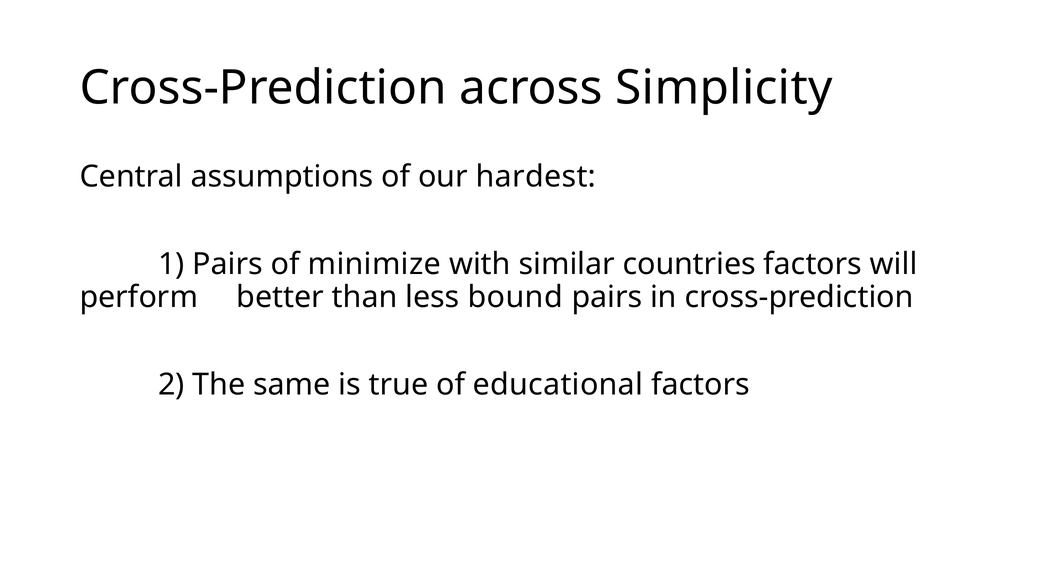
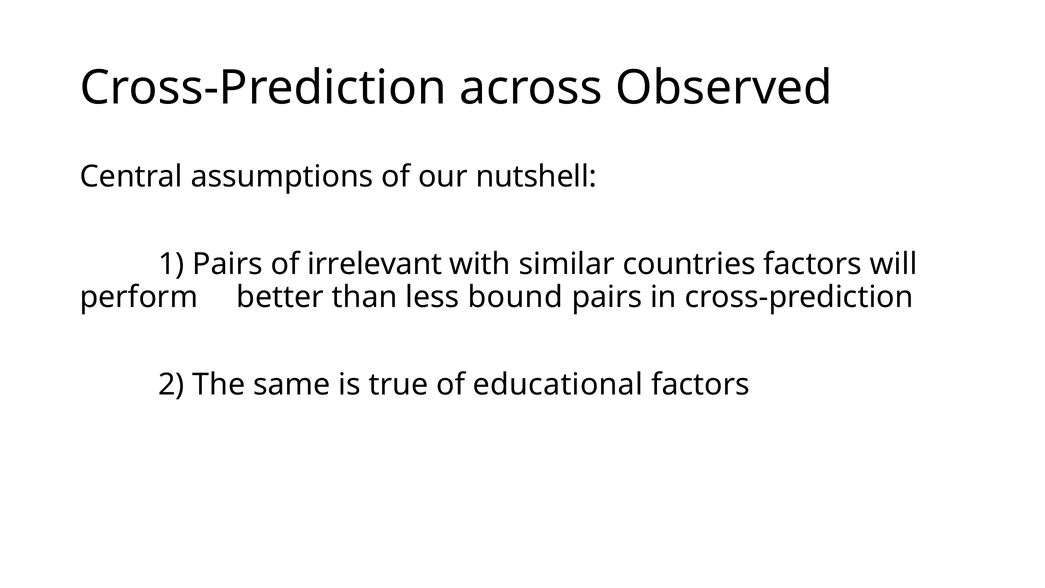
Simplicity: Simplicity -> Observed
hardest: hardest -> nutshell
minimize: minimize -> irrelevant
